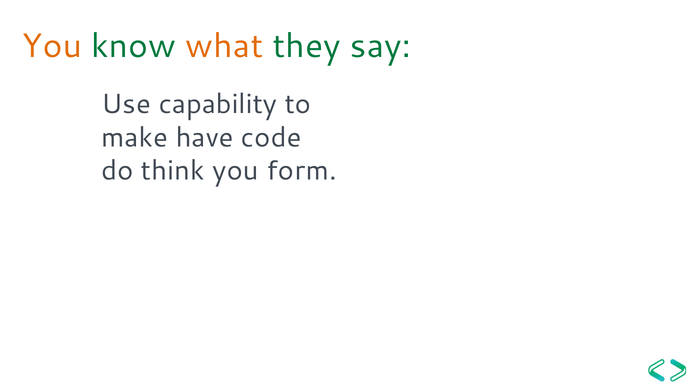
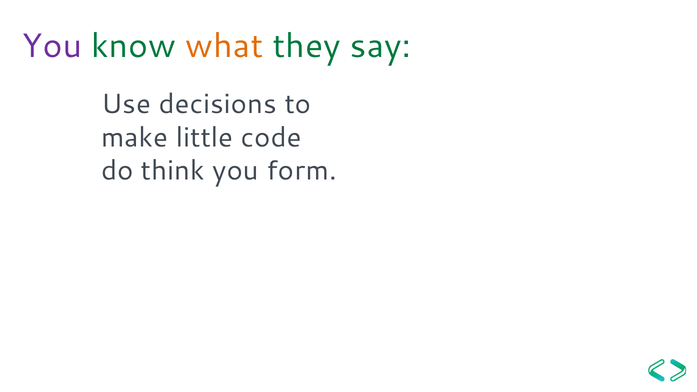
You at (52, 46) colour: orange -> purple
capability: capability -> decisions
have: have -> little
